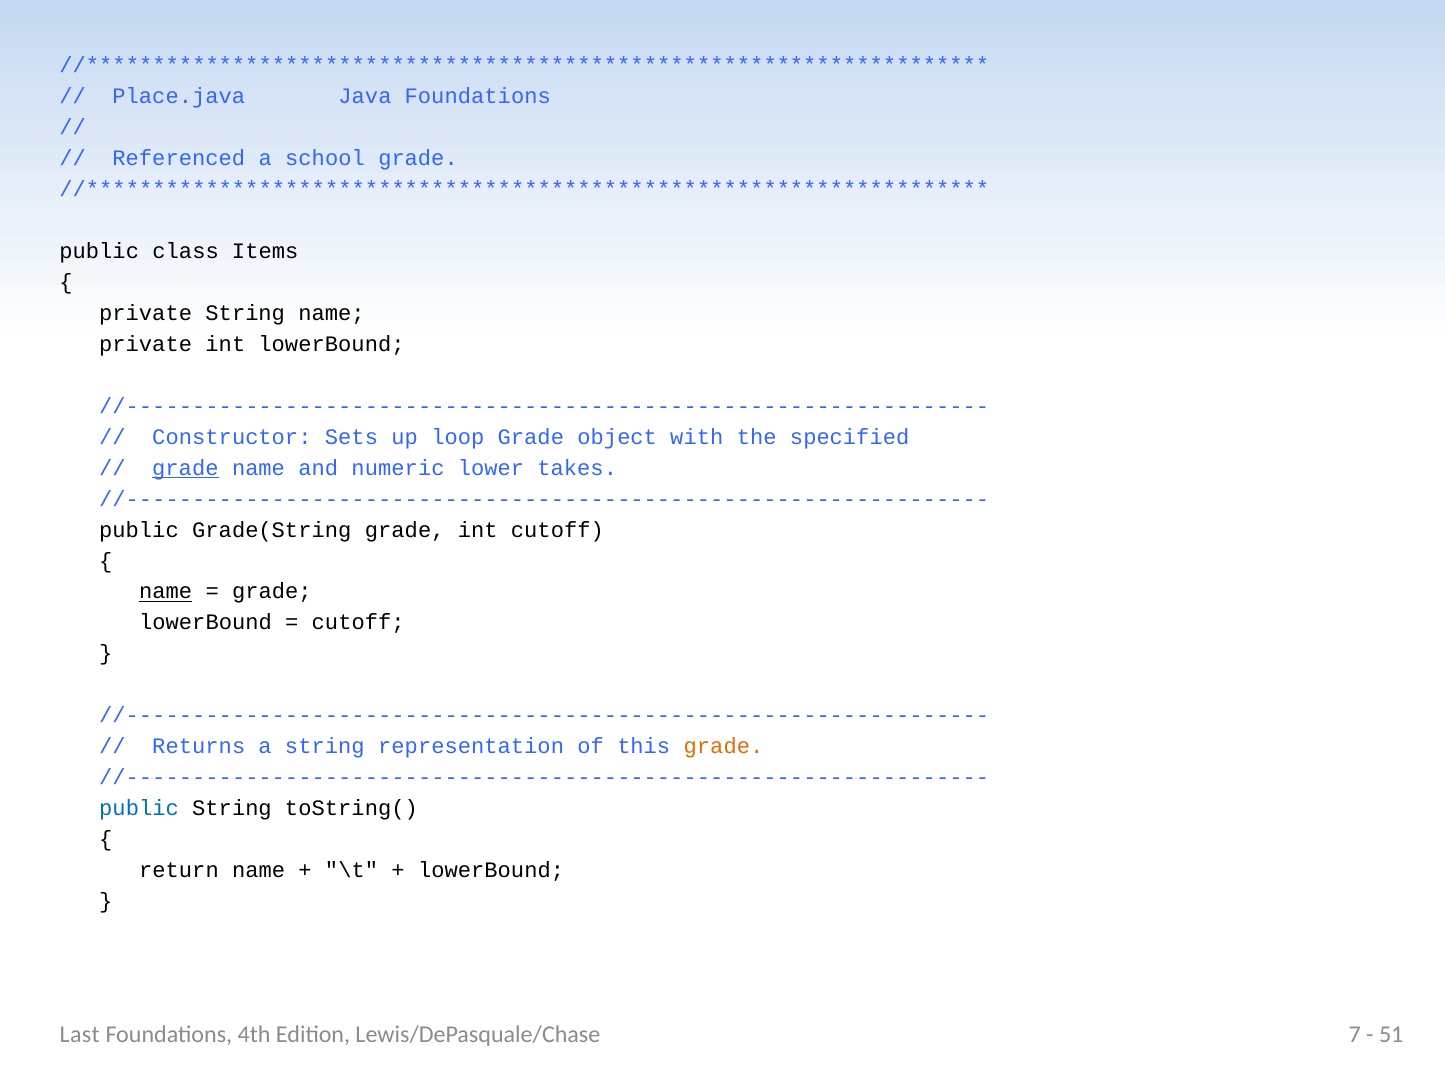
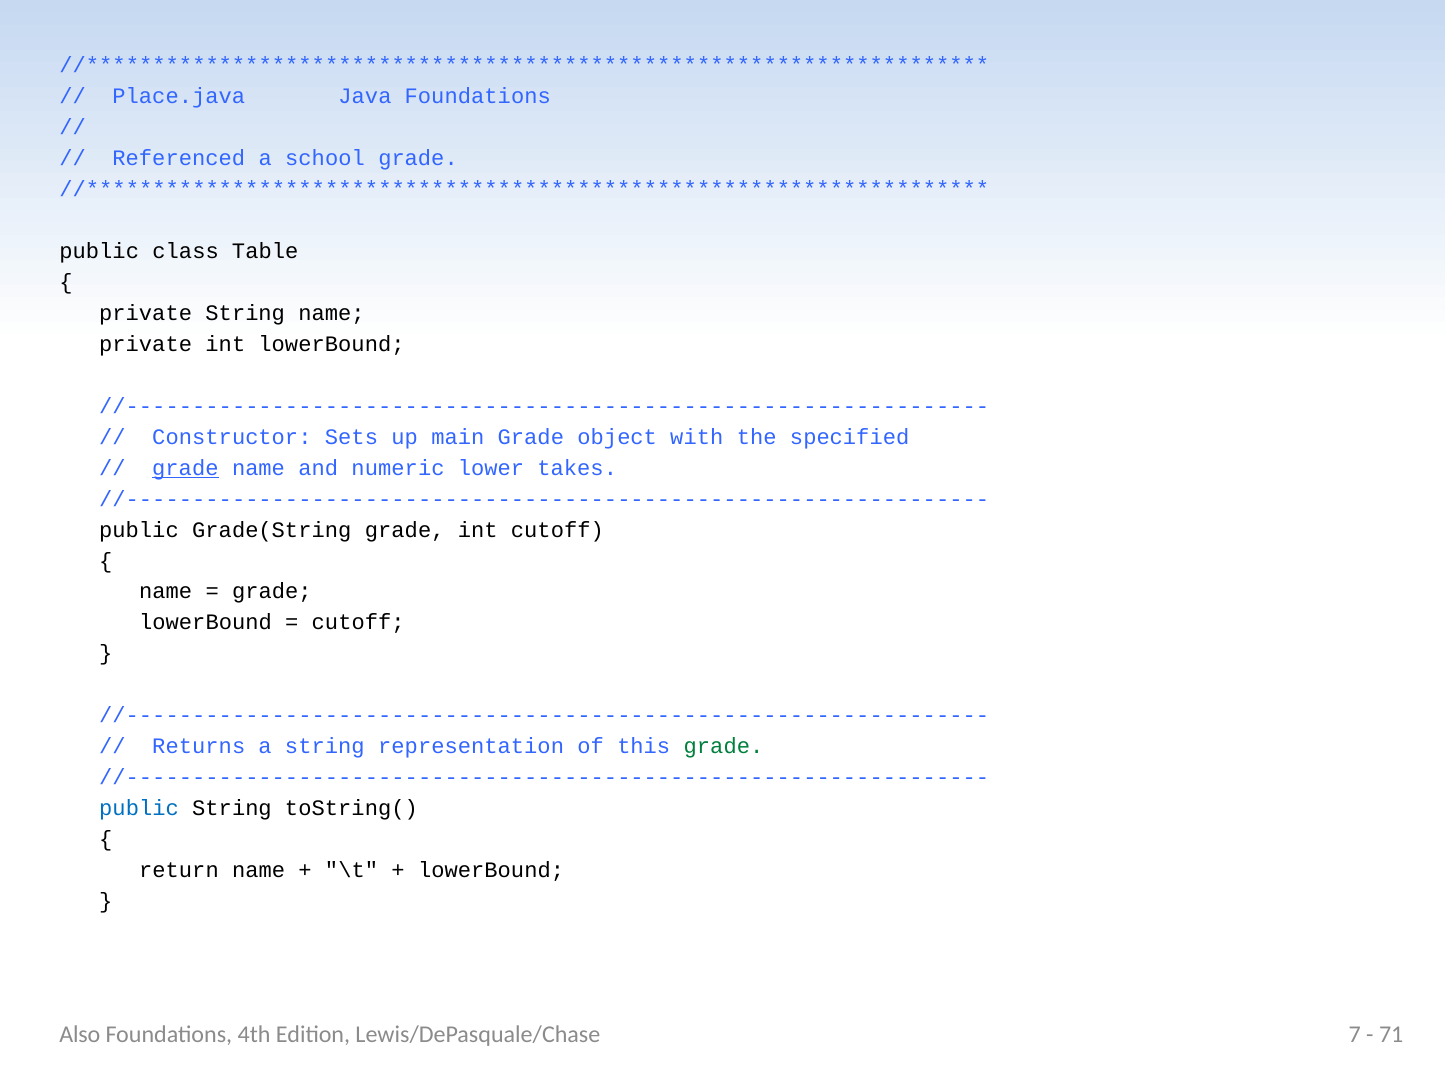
Items: Items -> Table
loop: loop -> main
name at (166, 592) underline: present -> none
grade at (723, 746) colour: orange -> green
Last: Last -> Also
51: 51 -> 71
